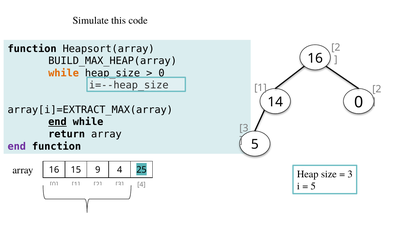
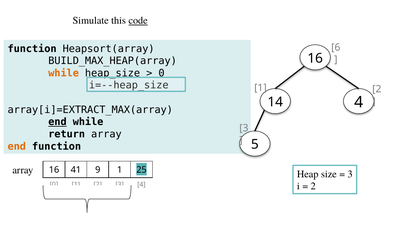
code underline: none -> present
2 at (336, 47): 2 -> 6
14 0: 0 -> 4
end at (17, 146) colour: purple -> orange
15: 15 -> 41
9 4: 4 -> 1
5 at (313, 186): 5 -> 2
